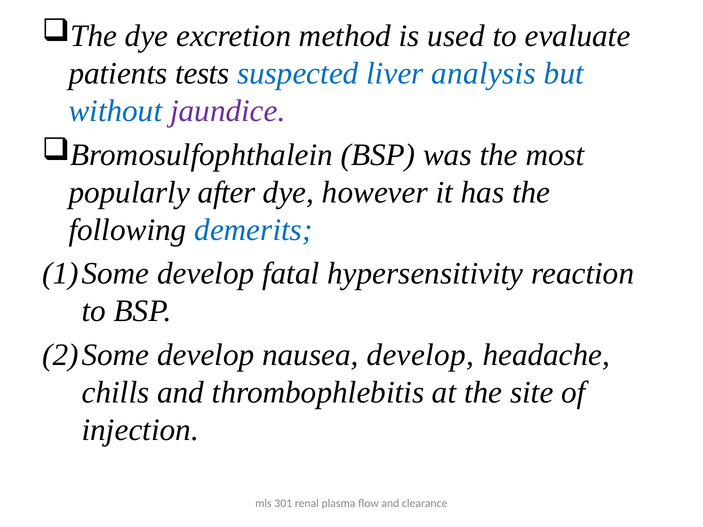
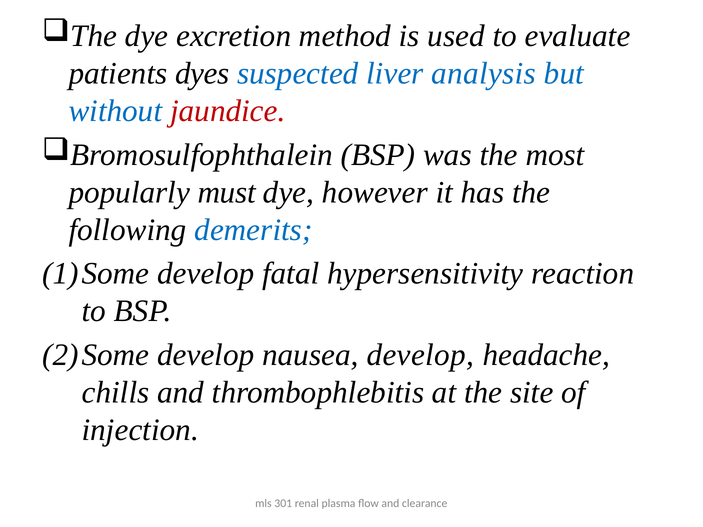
tests: tests -> dyes
jaundice colour: purple -> red
after: after -> must
